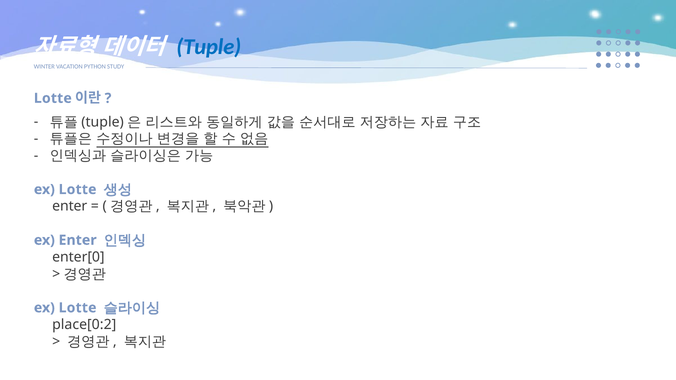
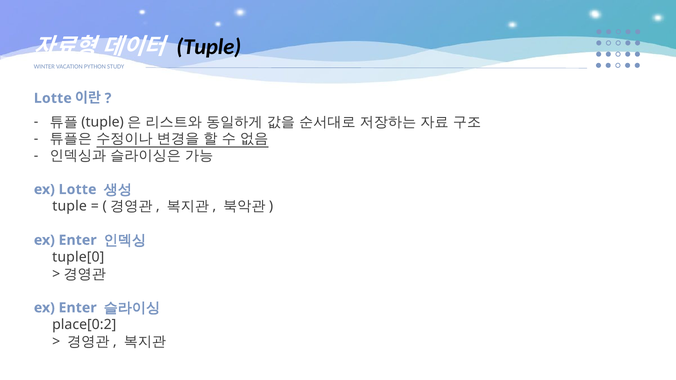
Tuple at (209, 47) colour: blue -> black
enter at (70, 206): enter -> tuple
enter[0: enter[0 -> tuple[0
Lotte at (78, 308): Lotte -> Enter
